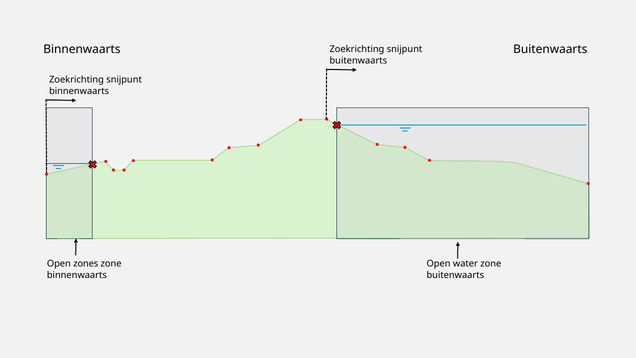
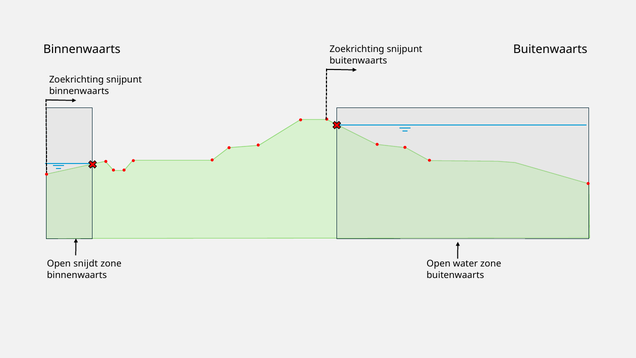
zones: zones -> snijdt
